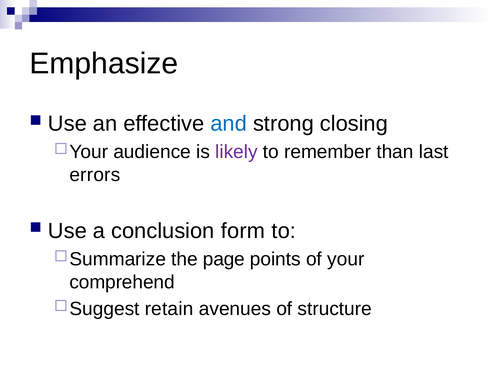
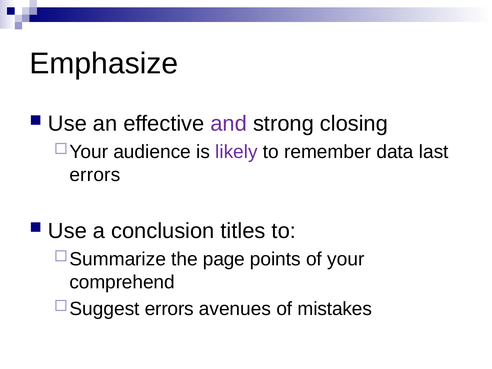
and colour: blue -> purple
than: than -> data
form: form -> titles
retain at (169, 309): retain -> errors
structure: structure -> mistakes
